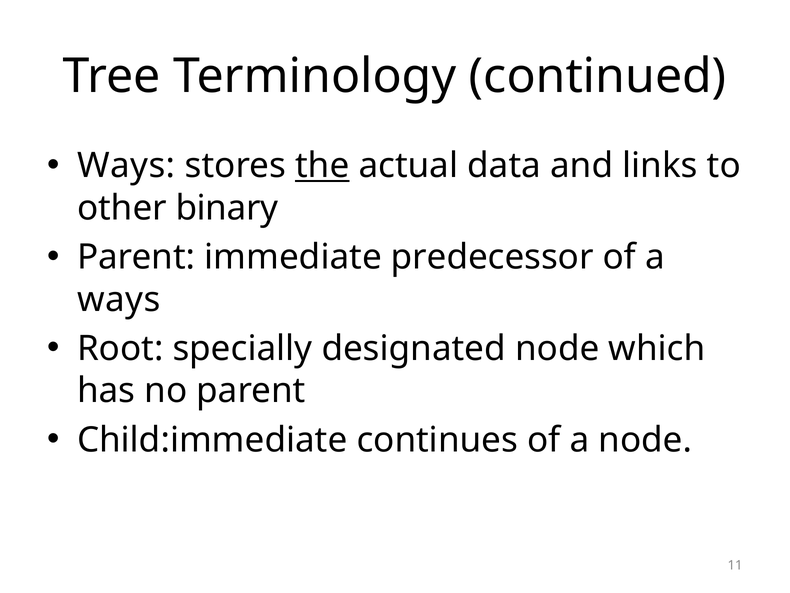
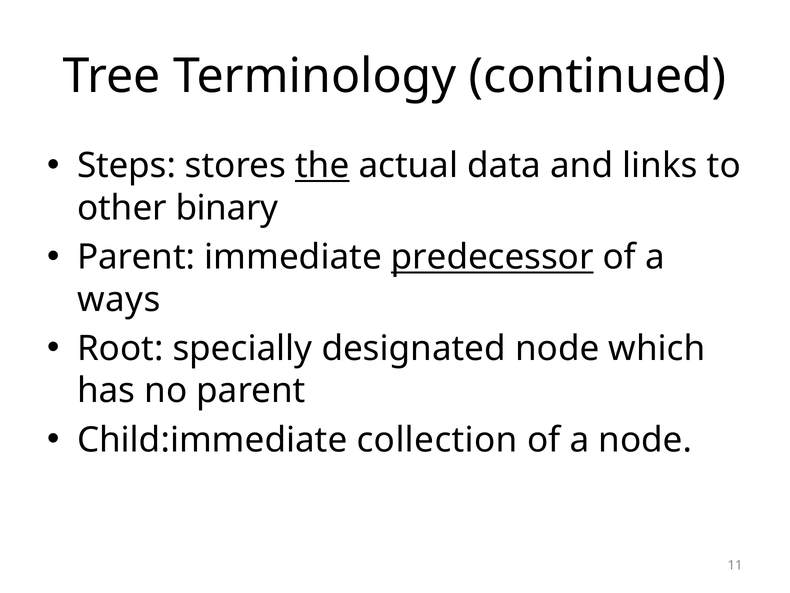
Ways at (126, 166): Ways -> Steps
predecessor underline: none -> present
continues: continues -> collection
